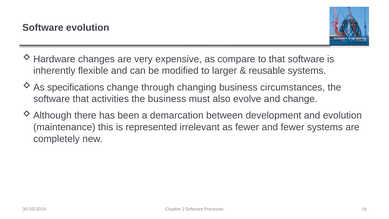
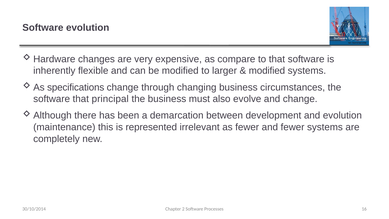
reusable at (267, 71): reusable -> modified
activities: activities -> principal
